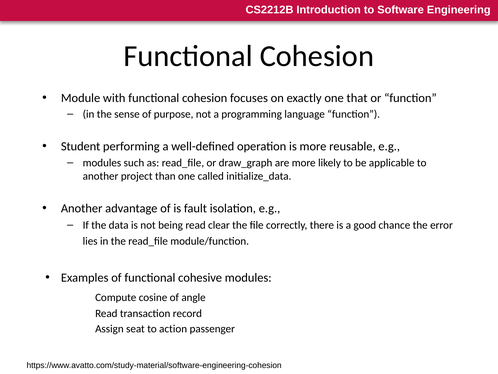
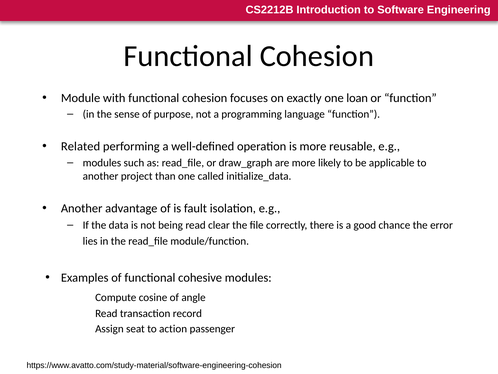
that: that -> loan
Student: Student -> Related
